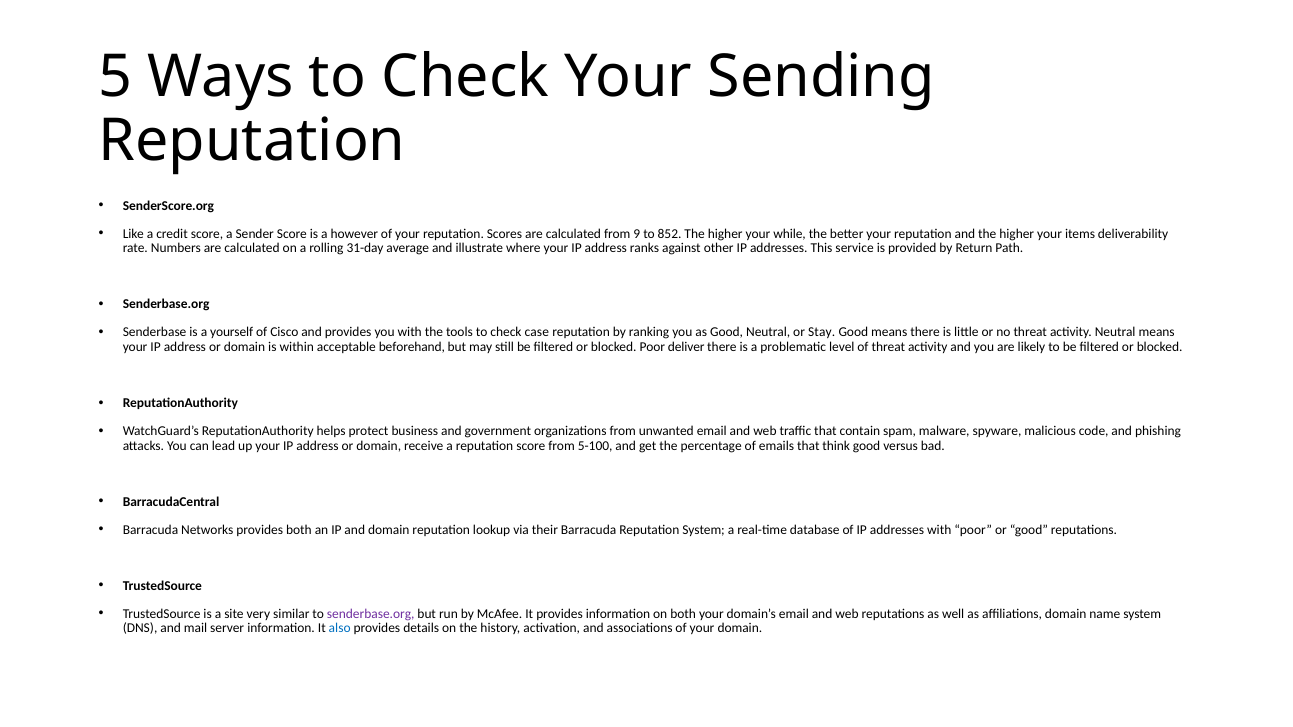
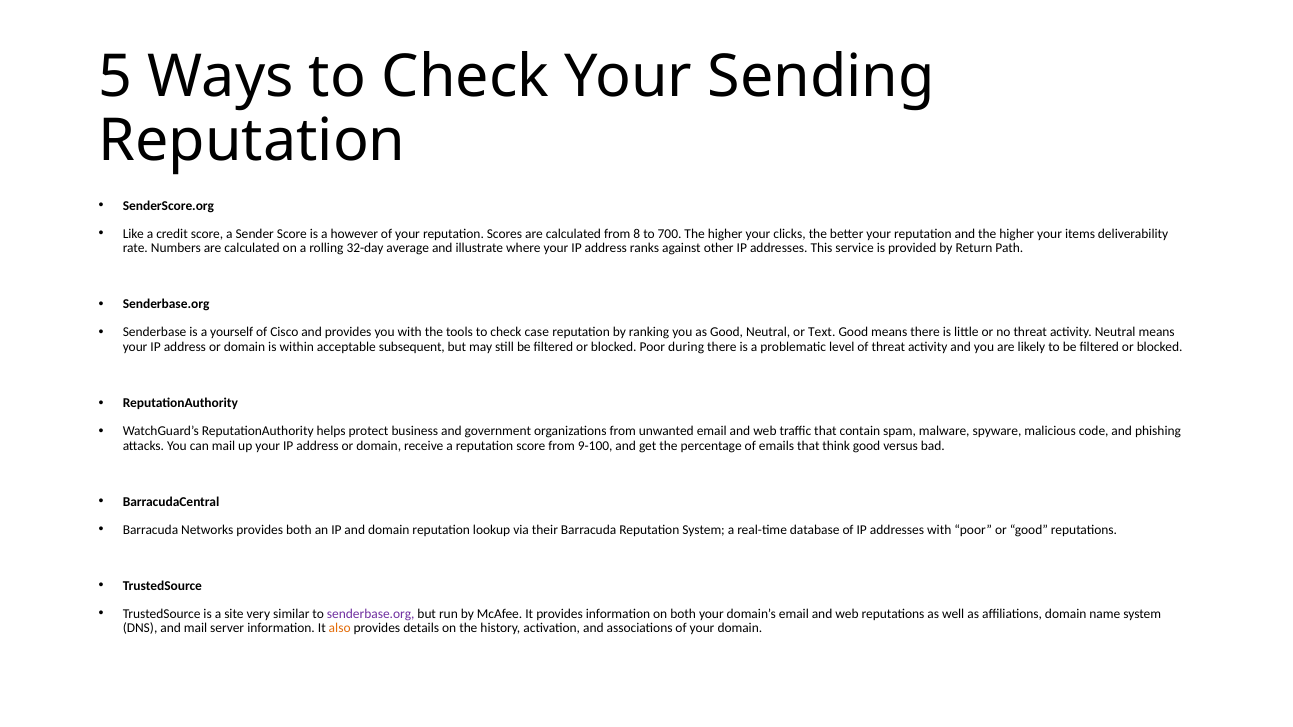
9: 9 -> 8
852: 852 -> 700
while: while -> clicks
31-day: 31-day -> 32-day
Stay: Stay -> Text
beforehand: beforehand -> subsequent
deliver: deliver -> during
can lead: lead -> mail
5-100: 5-100 -> 9-100
also colour: blue -> orange
